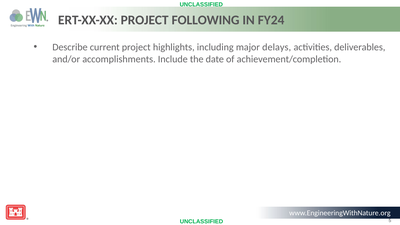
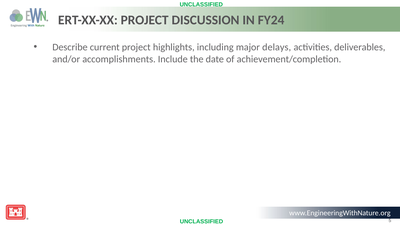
FOLLOWING: FOLLOWING -> DISCUSSION
